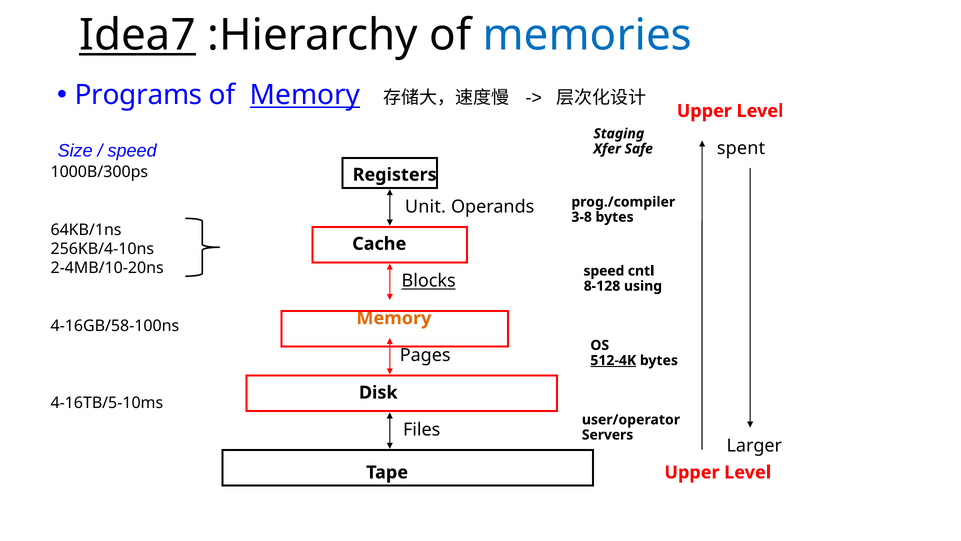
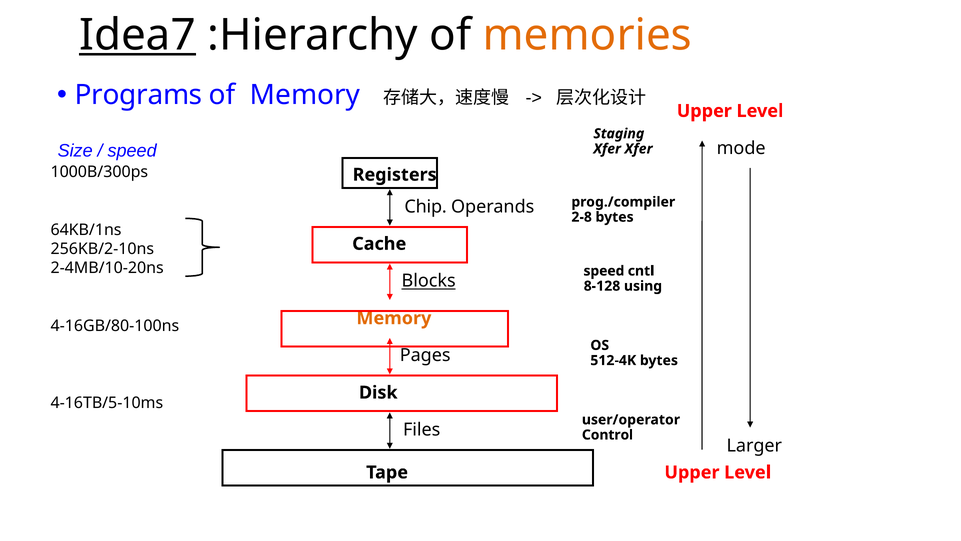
memories colour: blue -> orange
Memory at (305, 95) underline: present -> none
spent: spent -> mode
Xfer Safe: Safe -> Xfer
Unit: Unit -> Chip
3-8: 3-8 -> 2-8
256KB/4-10ns: 256KB/4-10ns -> 256KB/2-10ns
4-16GB/58-100ns: 4-16GB/58-100ns -> 4-16GB/80-100ns
512-4K underline: present -> none
Servers: Servers -> Control
